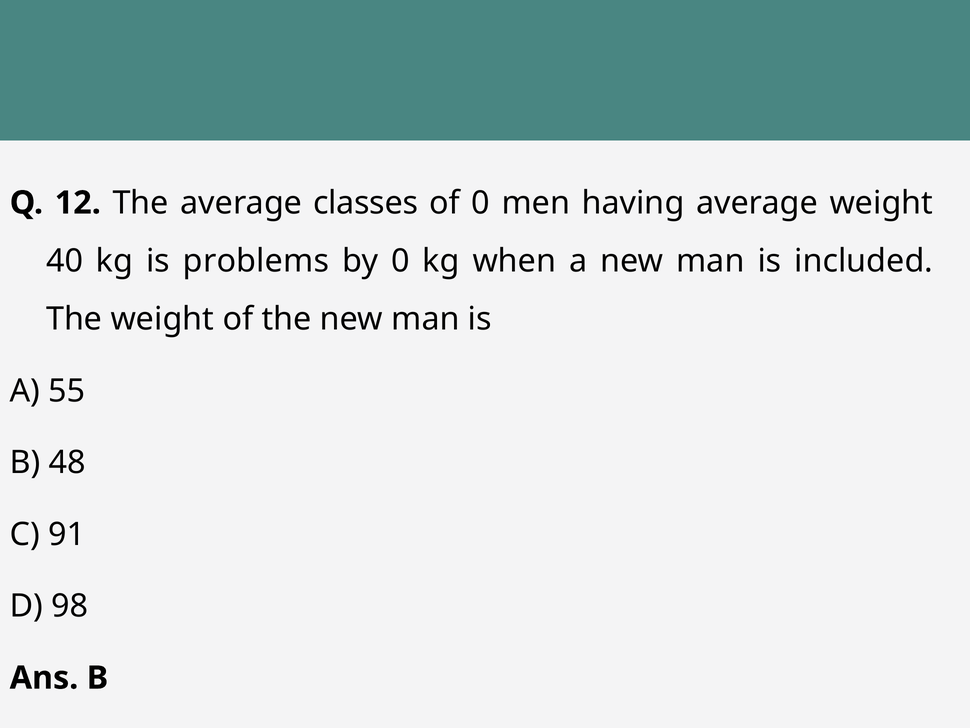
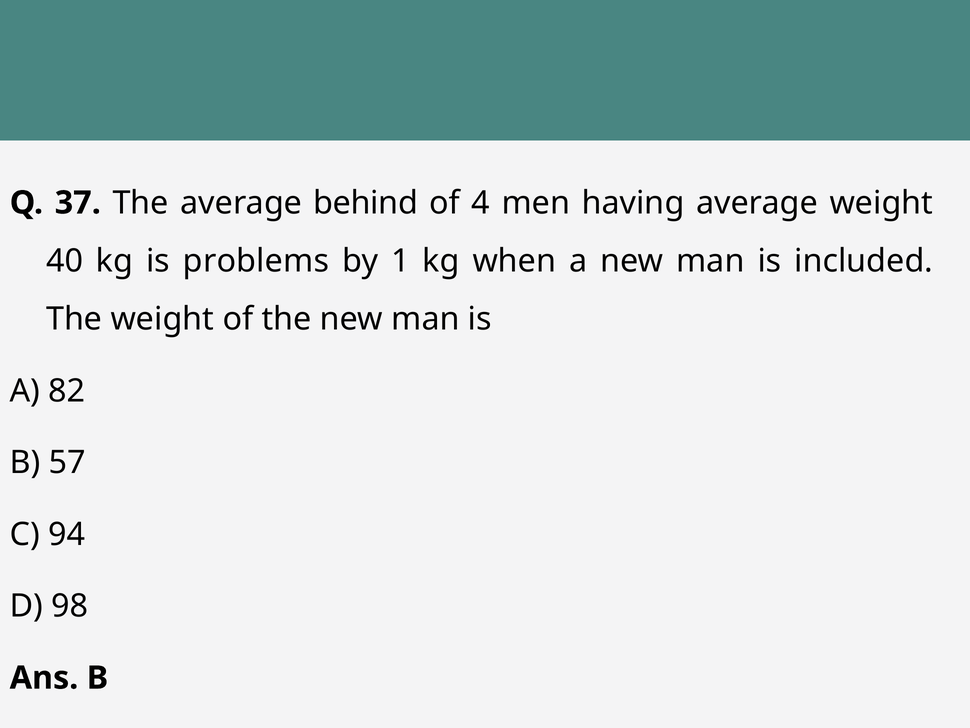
12: 12 -> 37
classes: classes -> behind
of 0: 0 -> 4
by 0: 0 -> 1
55: 55 -> 82
48: 48 -> 57
91: 91 -> 94
